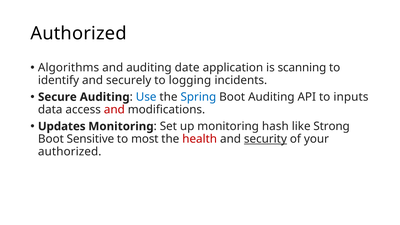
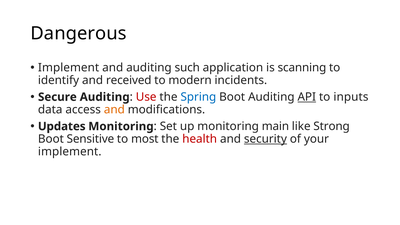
Authorized at (79, 34): Authorized -> Dangerous
Algorithms at (69, 68): Algorithms -> Implement
date: date -> such
securely: securely -> received
logging: logging -> modern
Use colour: blue -> red
API underline: none -> present
and at (114, 110) colour: red -> orange
hash: hash -> main
authorized at (70, 152): authorized -> implement
